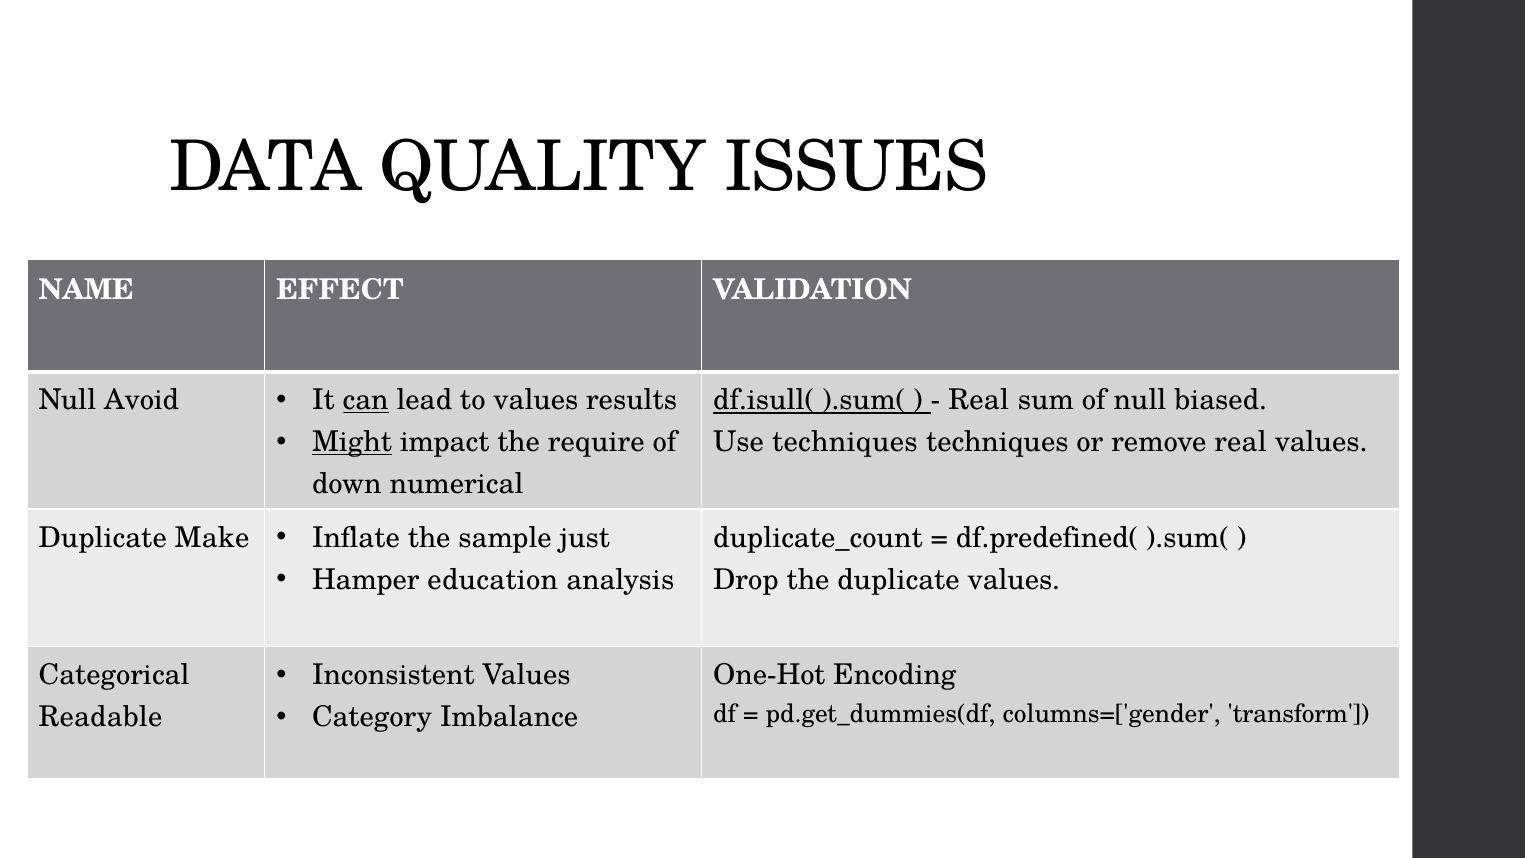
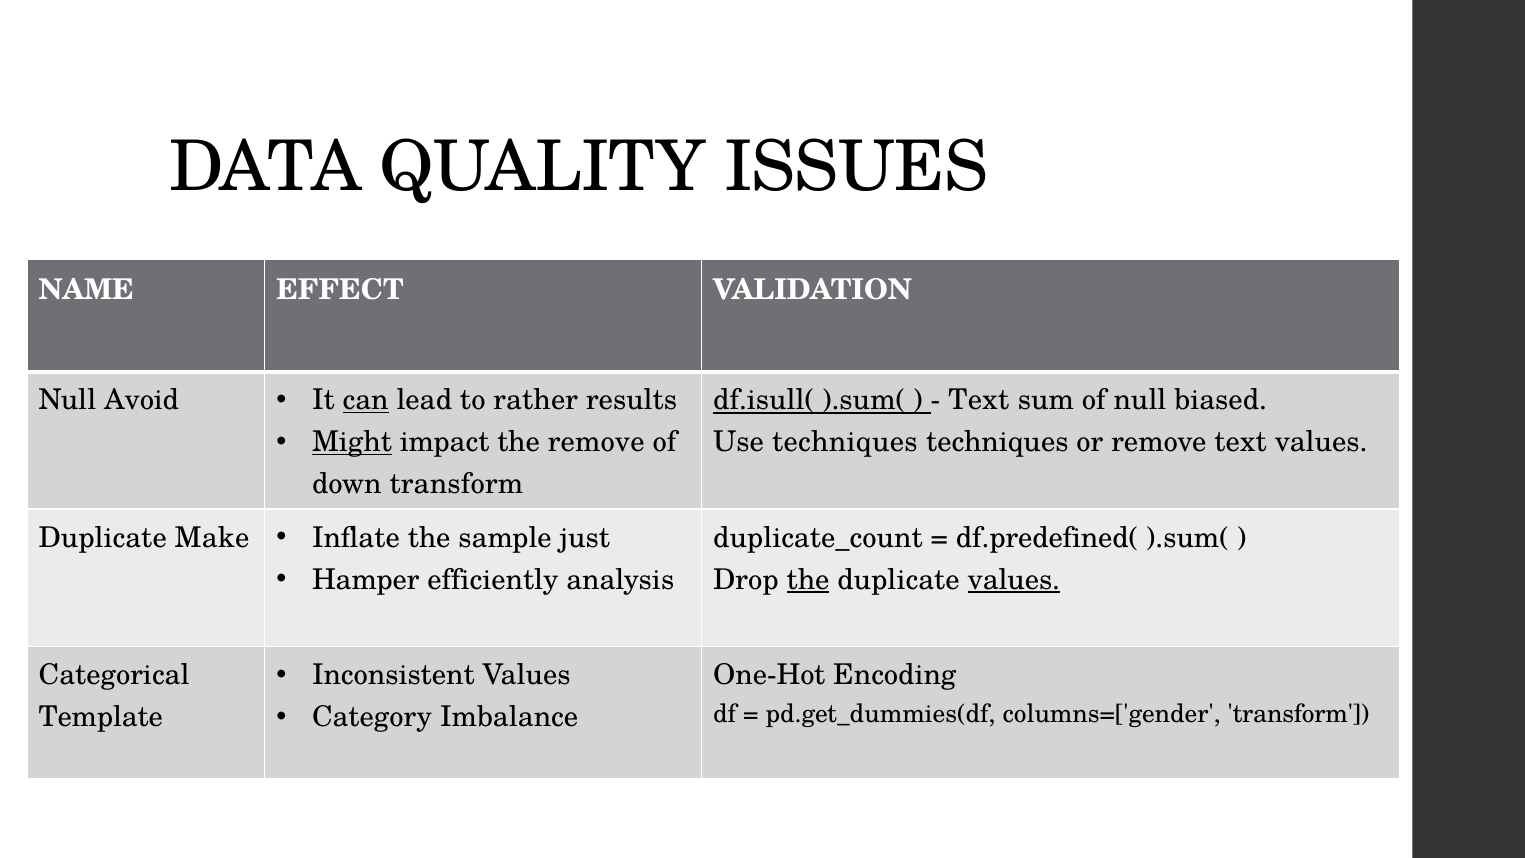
to values: values -> rather
Real at (979, 400): Real -> Text
the require: require -> remove
remove real: real -> text
down numerical: numerical -> transform
education: education -> efficiently
the at (808, 580) underline: none -> present
values at (1014, 580) underline: none -> present
Readable: Readable -> Template
